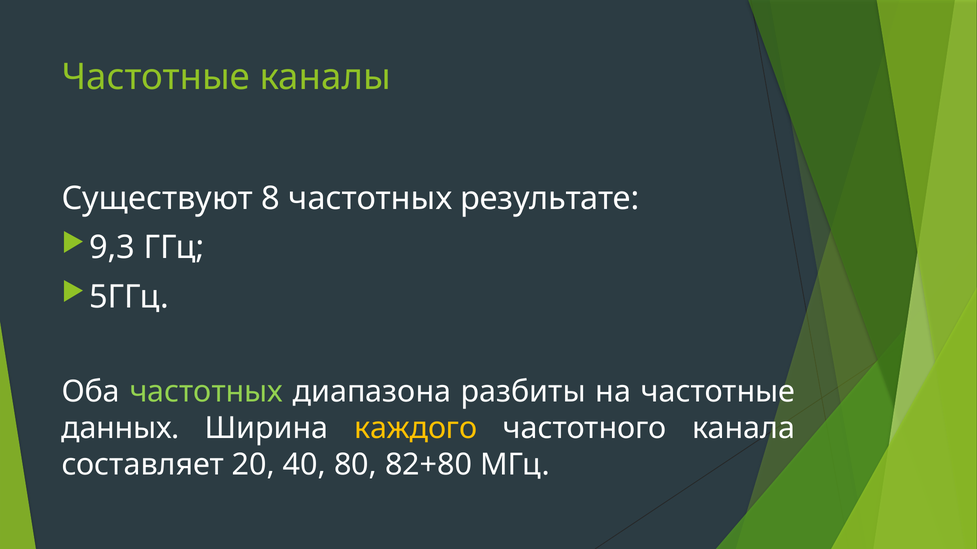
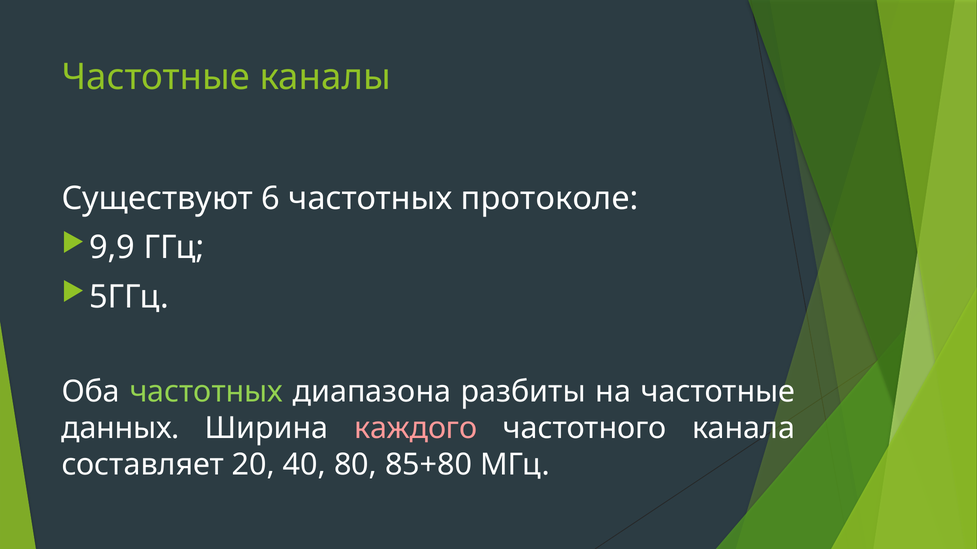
8: 8 -> 6
результате: результате -> протоколе
9,3: 9,3 -> 9,9
каждого colour: yellow -> pink
82+80: 82+80 -> 85+80
